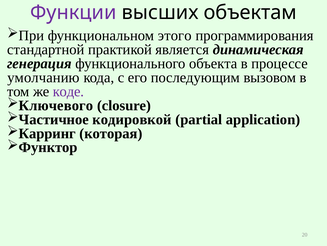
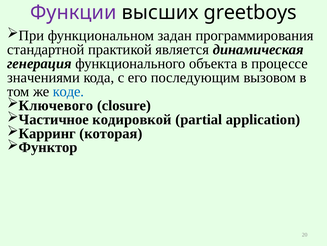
объектам: объектам -> greetboys
этого: этого -> задан
умолчанию: умолчанию -> значениями
коде colour: purple -> blue
